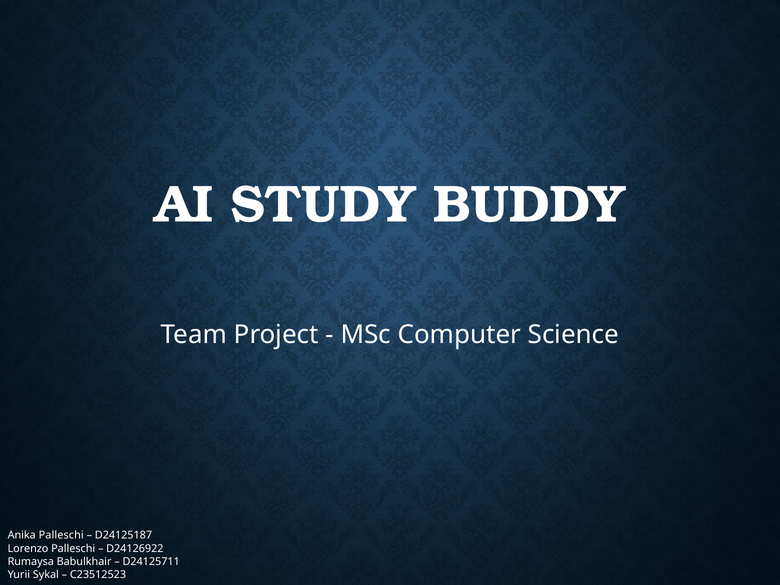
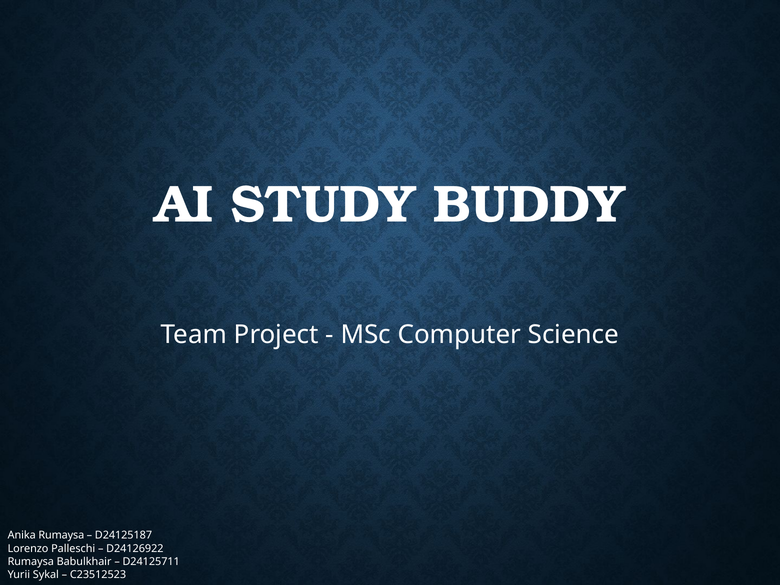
Anika Palleschi: Palleschi -> Rumaysa
